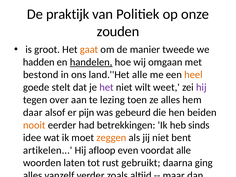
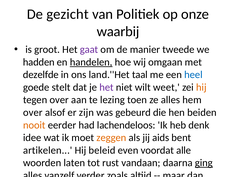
praktijk: praktijk -> gezicht
zouden: zouden -> waarbij
gaat colour: orange -> purple
bestond: bestond -> dezelfde
land.''Het alle: alle -> taal
heel colour: orange -> blue
hij at (201, 87) colour: purple -> orange
daar at (33, 112): daar -> over
pijn: pijn -> zijn
betrekkingen: betrekkingen -> lachendeloos
sinds: sinds -> denk
jij niet: niet -> aids
afloop: afloop -> beleid
rust gebruikt: gebruikt -> vandaan
ging underline: none -> present
